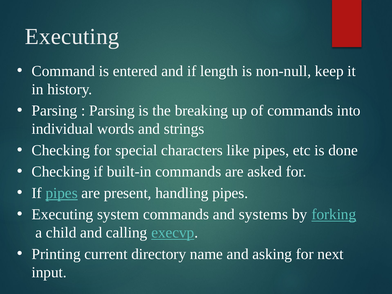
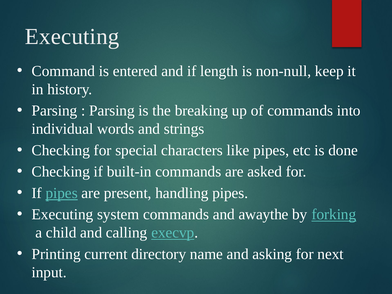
systems: systems -> awaythe
